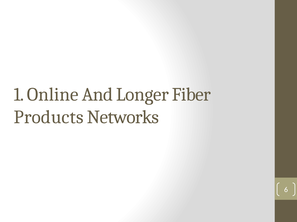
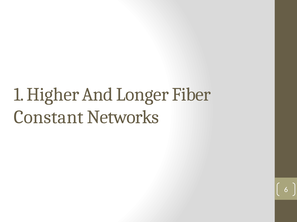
Online: Online -> Higher
Products: Products -> Constant
